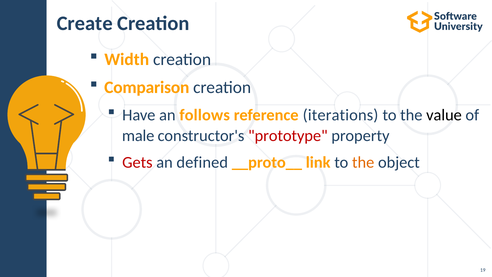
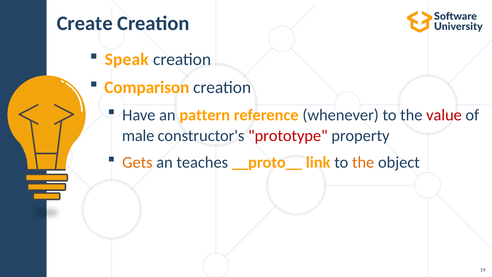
Width: Width -> Speak
follows: follows -> pattern
iterations: iterations -> whenever
value colour: black -> red
Gets colour: red -> orange
defined: defined -> teaches
